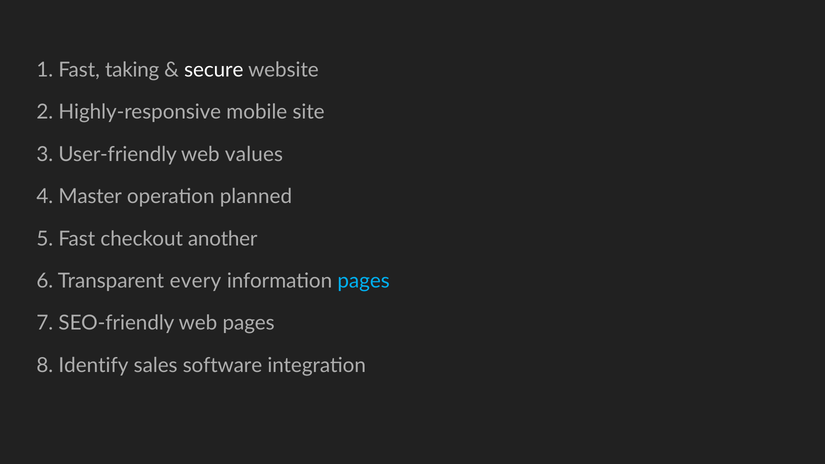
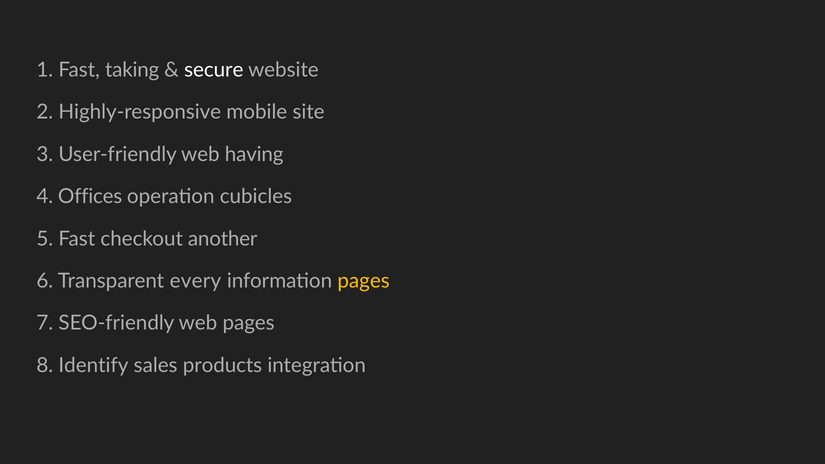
values: values -> having
Master: Master -> Offices
planned: planned -> cubicles
pages at (364, 281) colour: light blue -> yellow
software: software -> products
